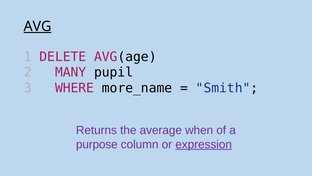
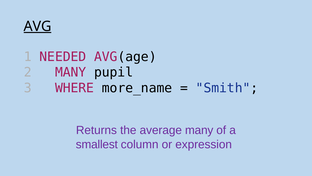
DELETE: DELETE -> NEEDED
average when: when -> many
purpose: purpose -> smallest
expression underline: present -> none
